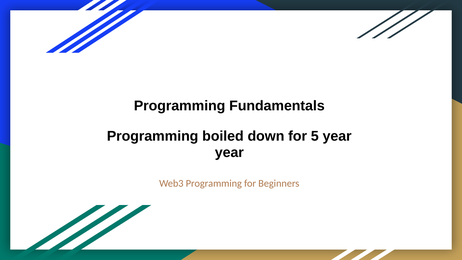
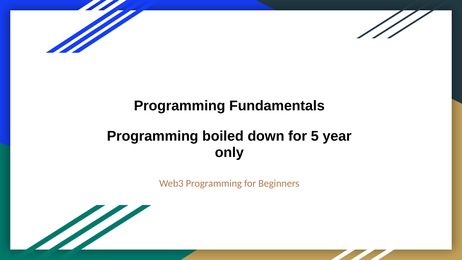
year at (229, 152): year -> only
